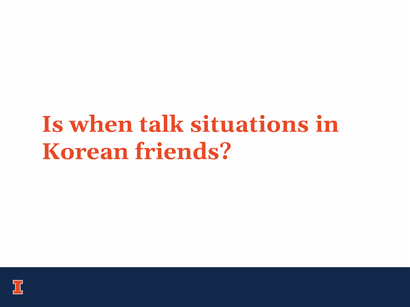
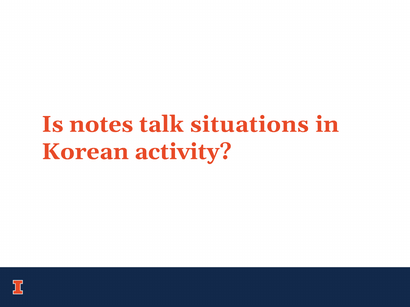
when: when -> notes
friends: friends -> activity
